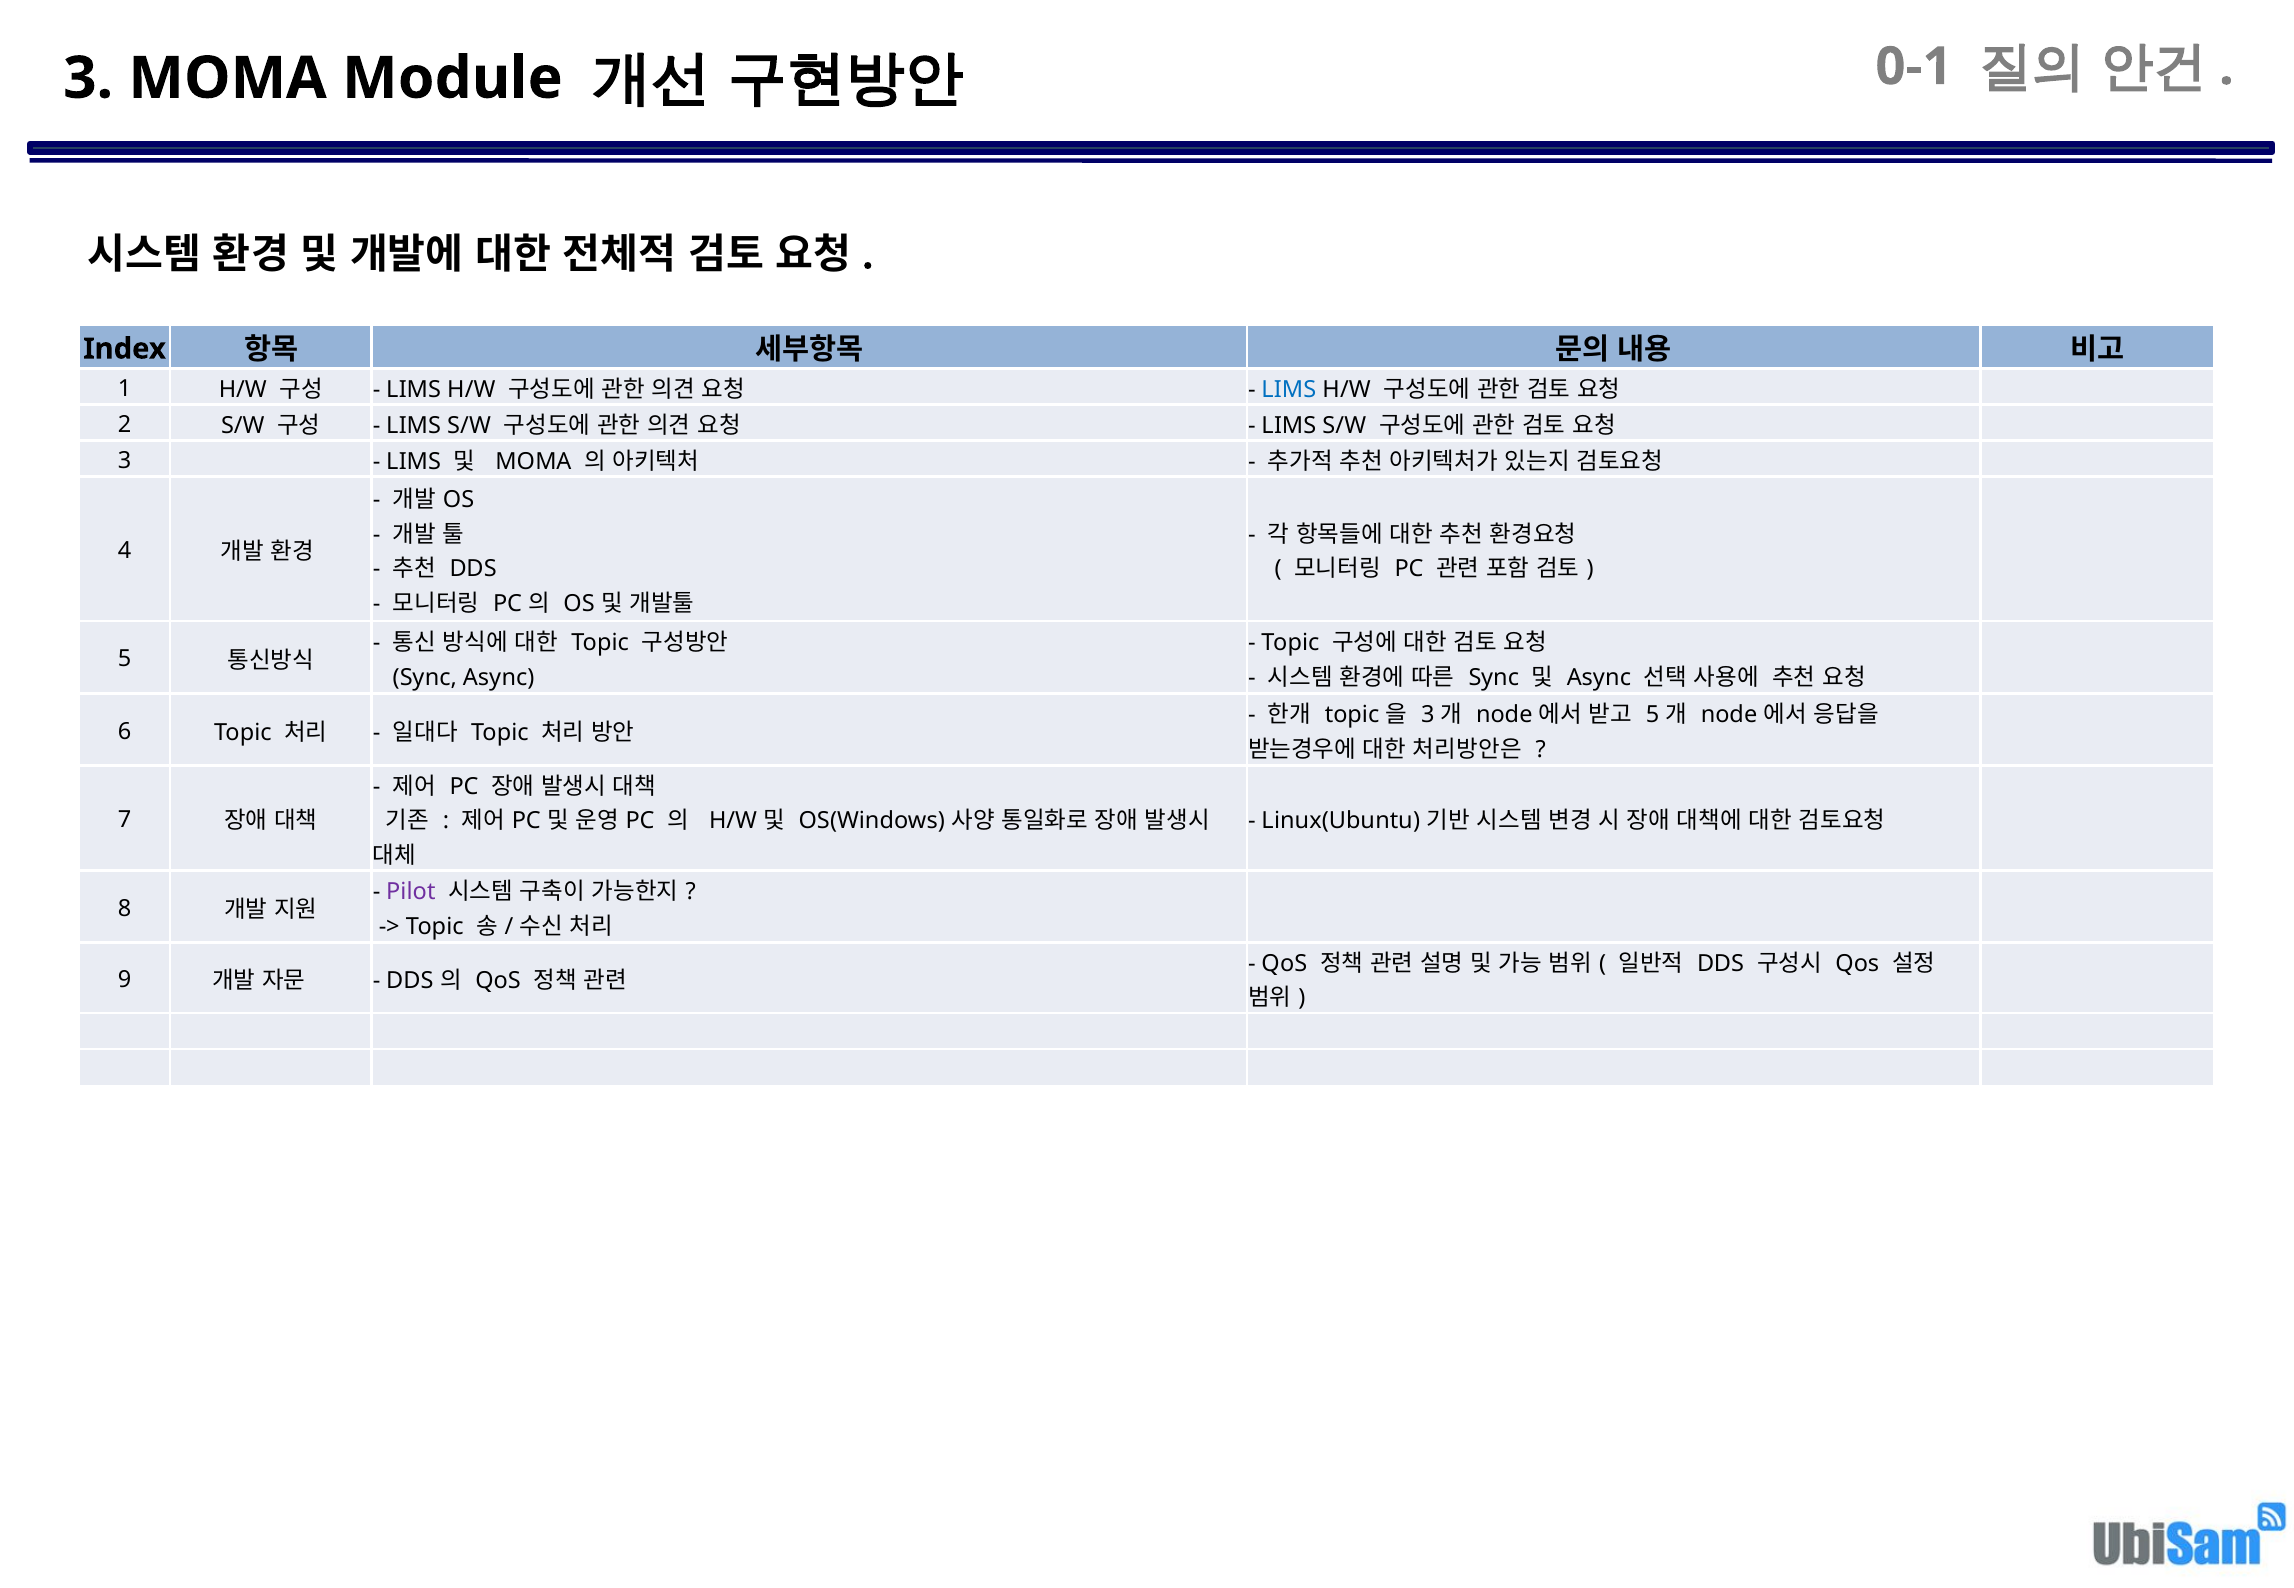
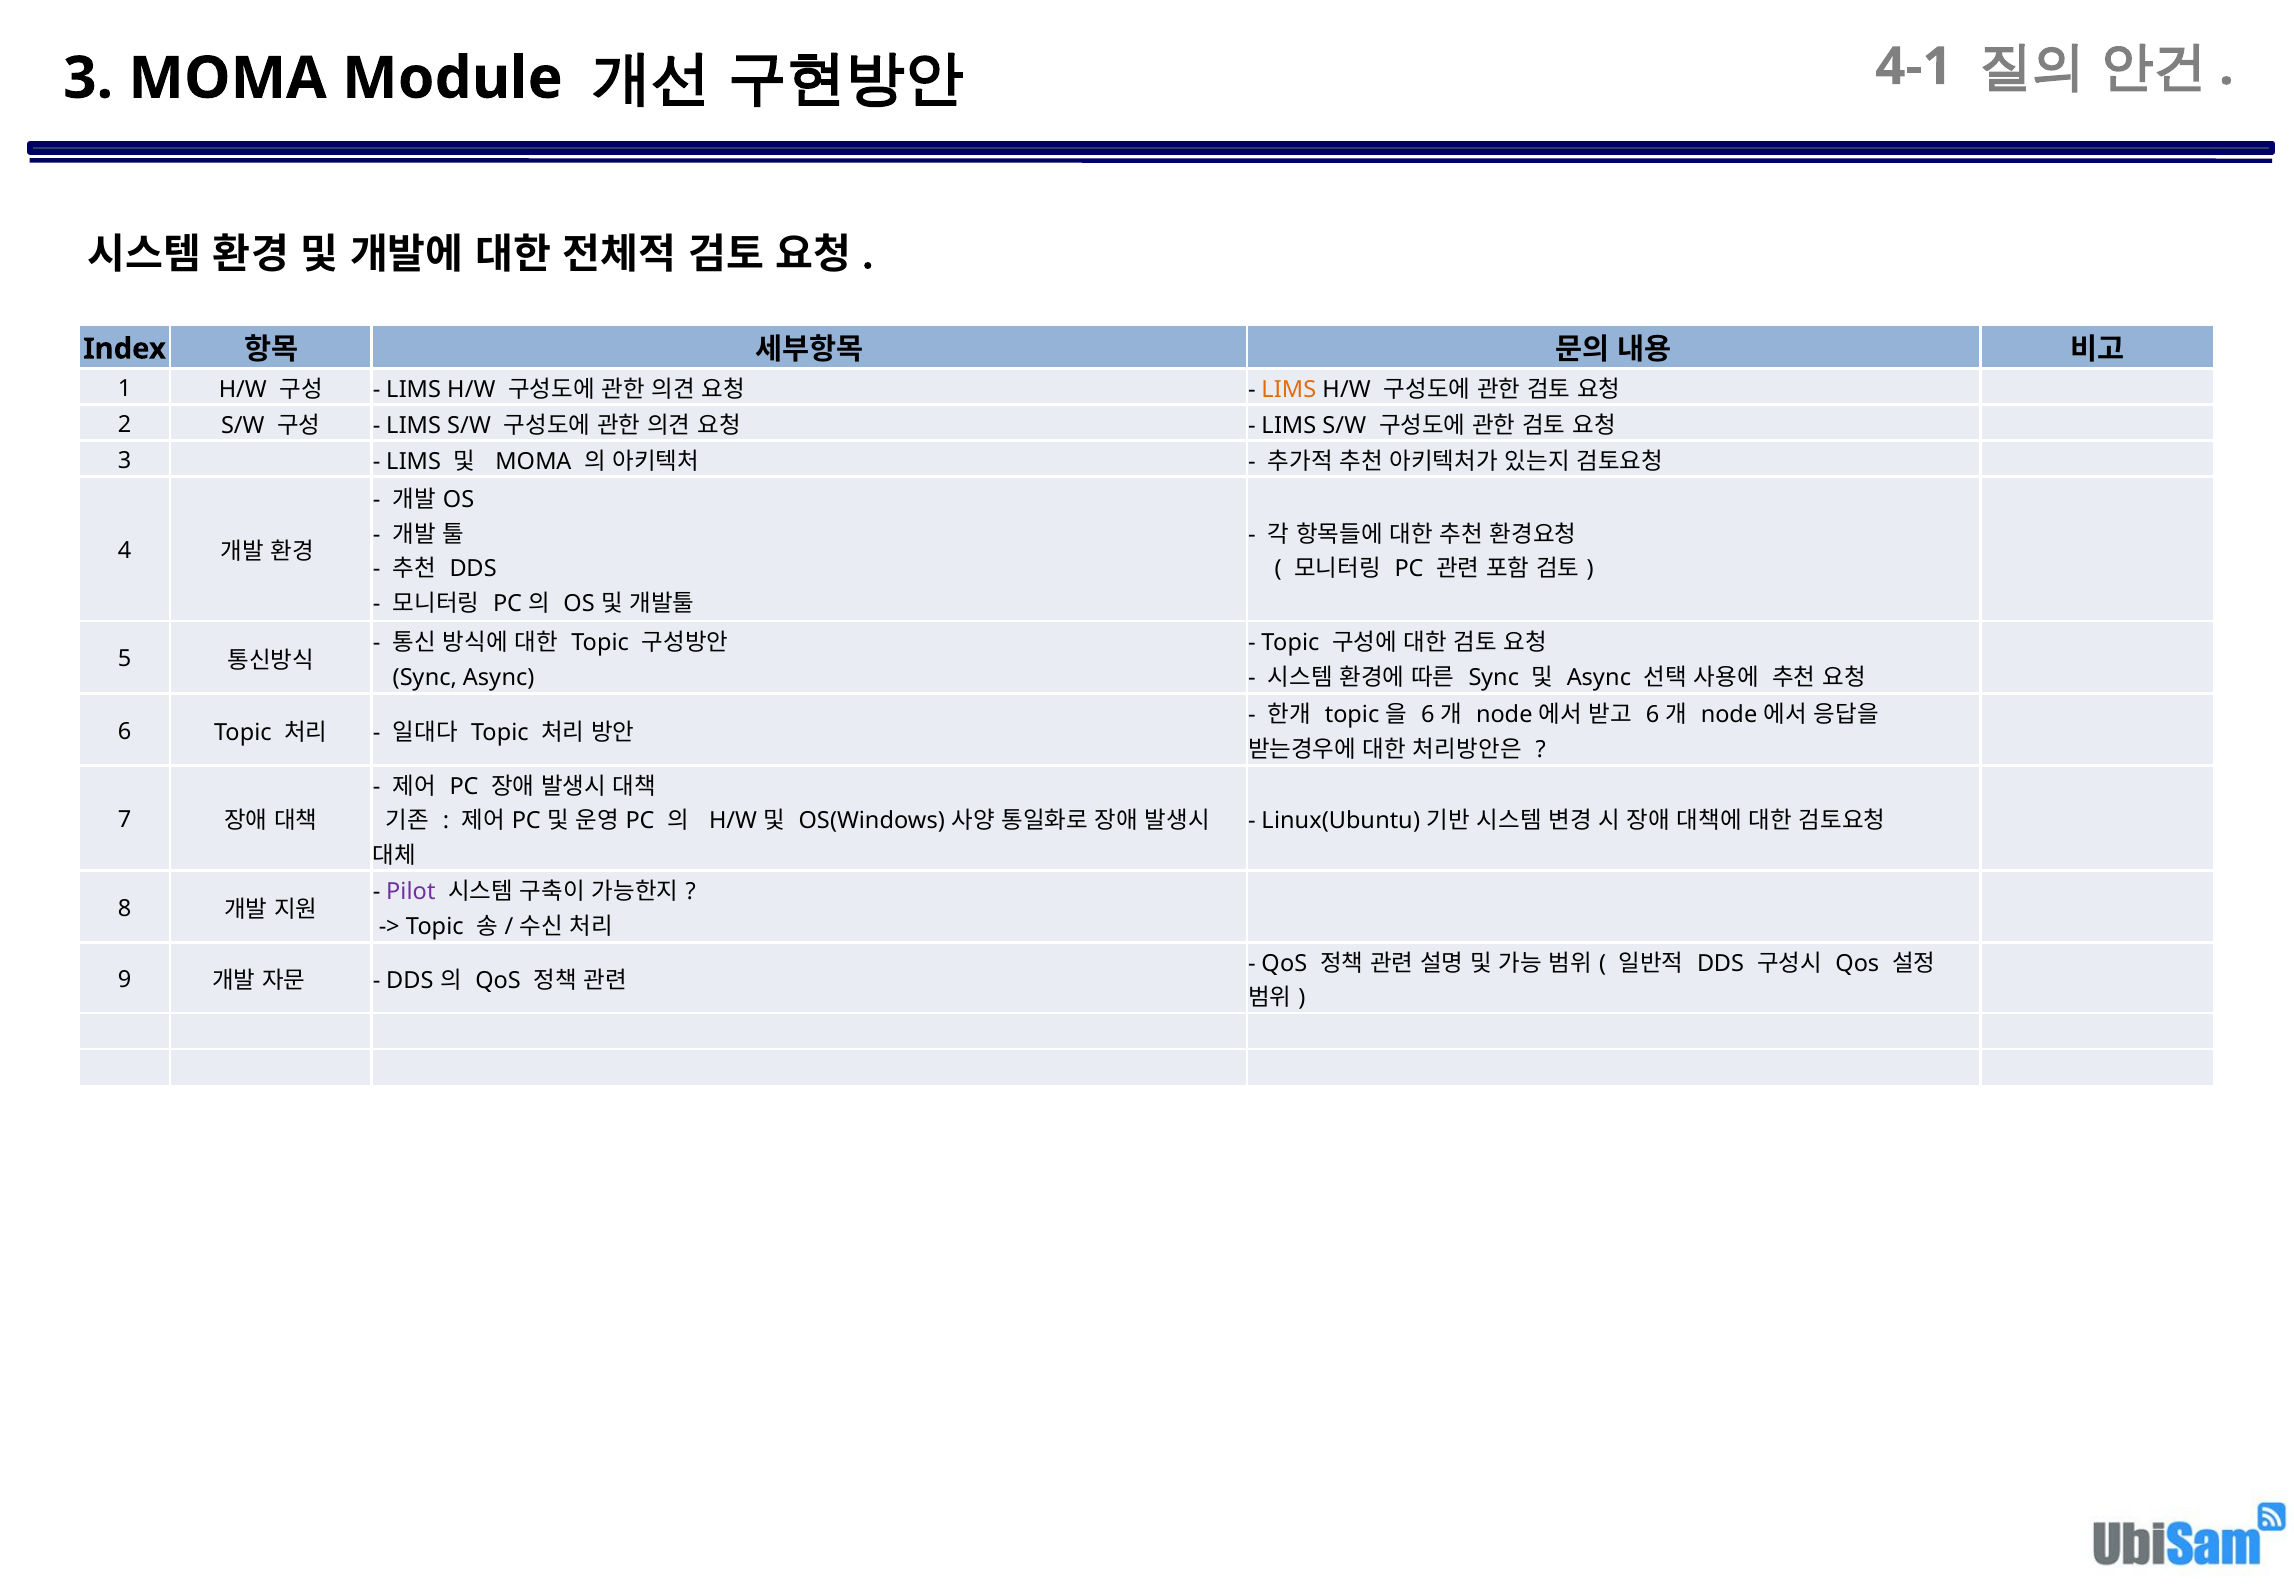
0-1: 0-1 -> 4-1
LIMS at (1289, 389) colour: blue -> orange
3 at (1428, 715): 3 -> 6
5 at (1653, 715): 5 -> 6
